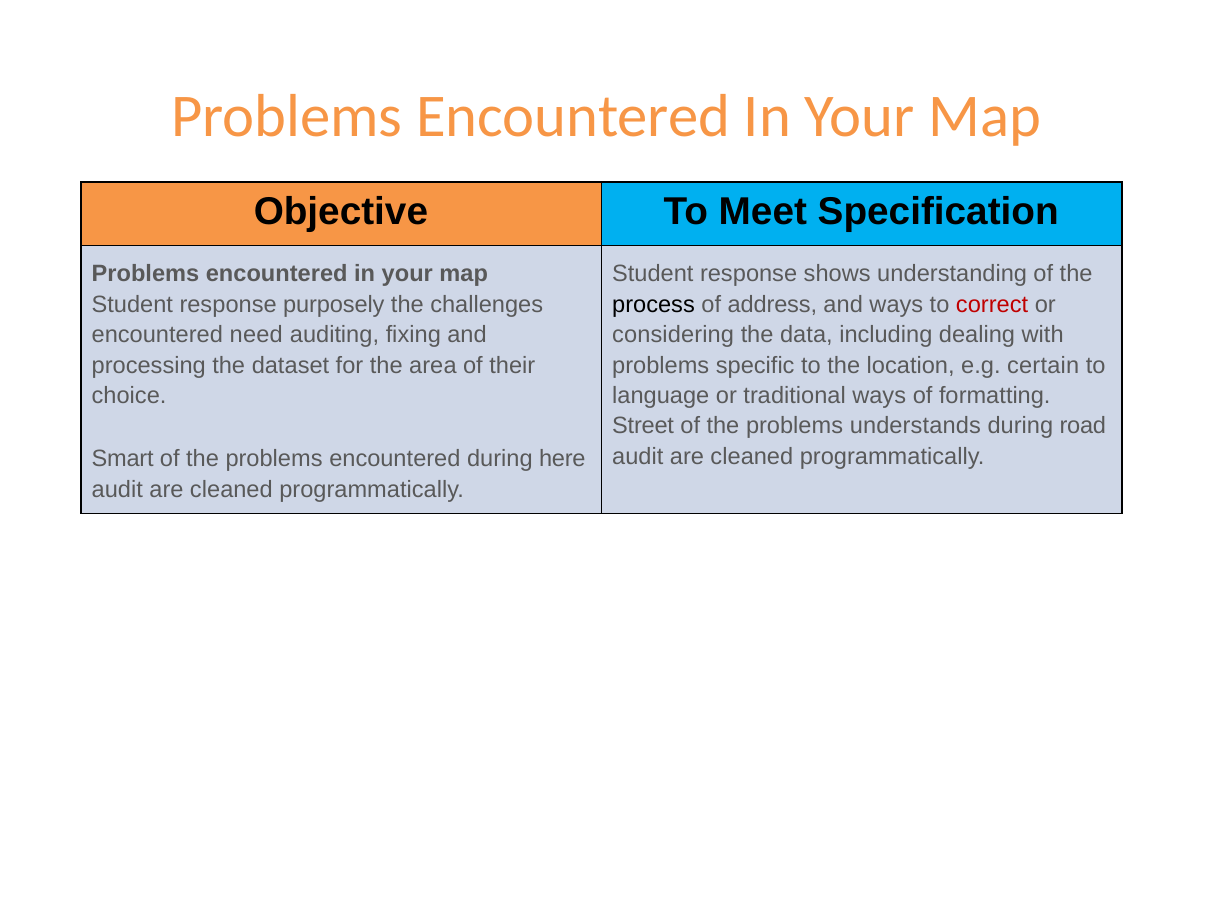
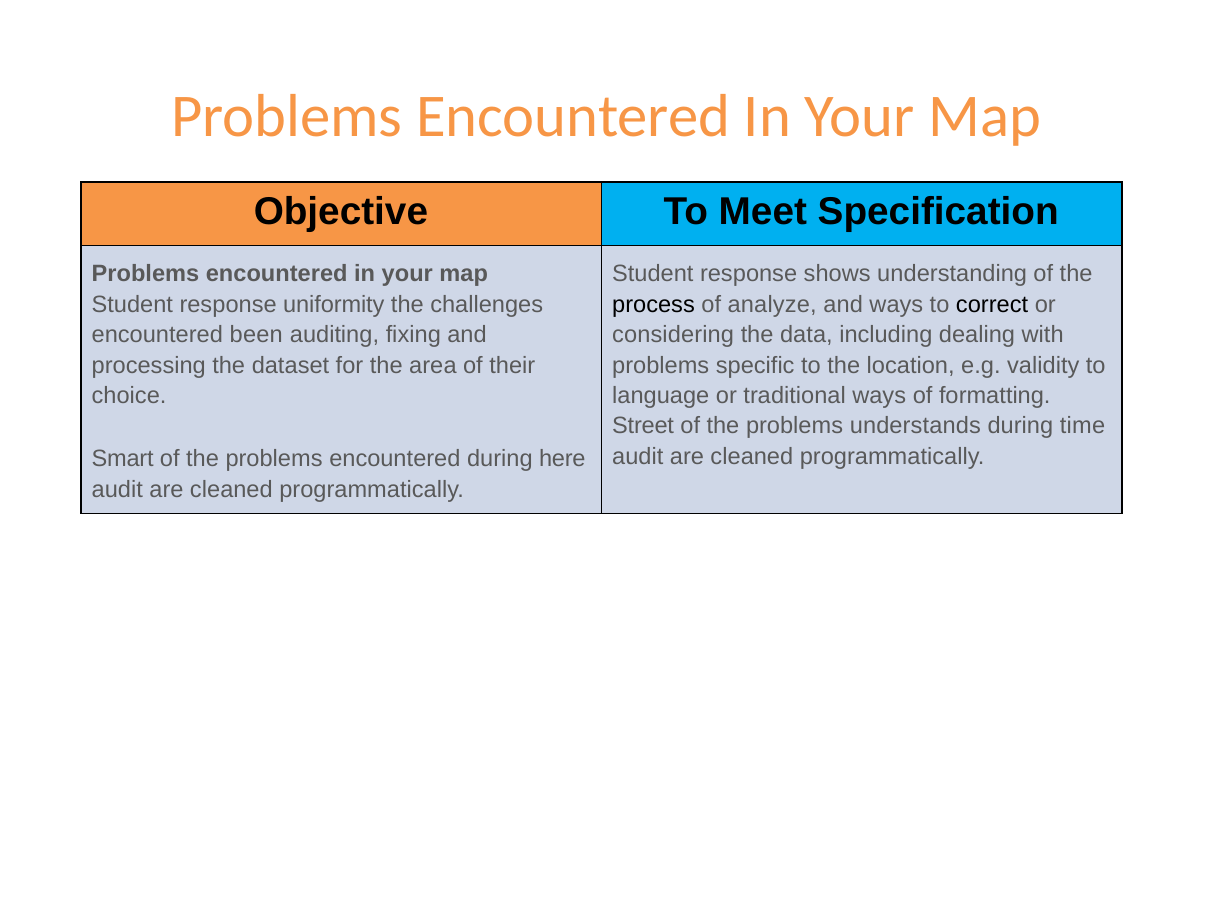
purposely: purposely -> uniformity
address: address -> analyze
correct colour: red -> black
need: need -> been
certain: certain -> validity
road: road -> time
